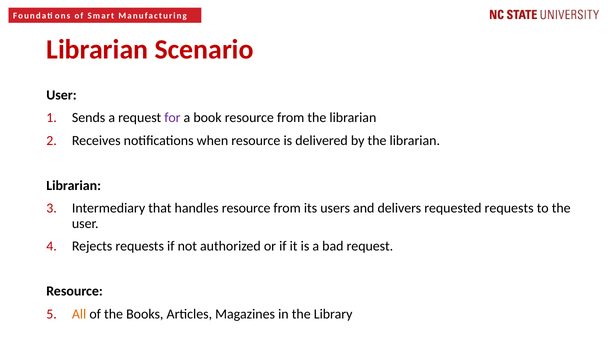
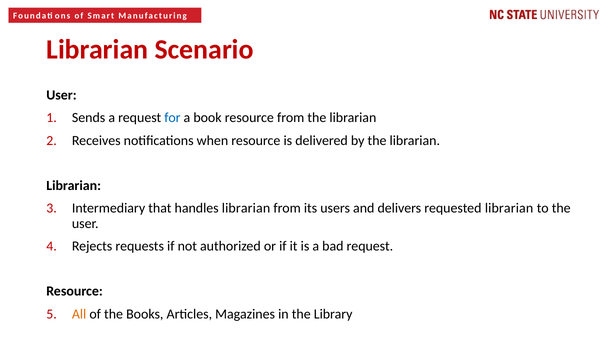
for colour: purple -> blue
handles resource: resource -> librarian
requested requests: requests -> librarian
